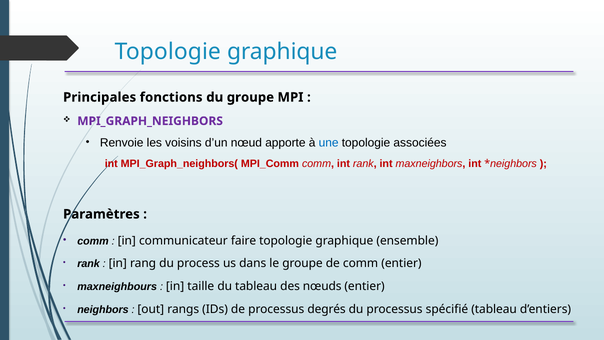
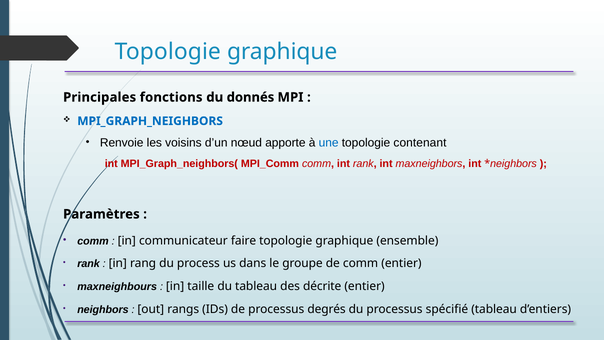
du groupe: groupe -> donnés
MPI_GRAPH_NEIGHBORS colour: purple -> blue
associées: associées -> contenant
nœuds: nœuds -> décrite
